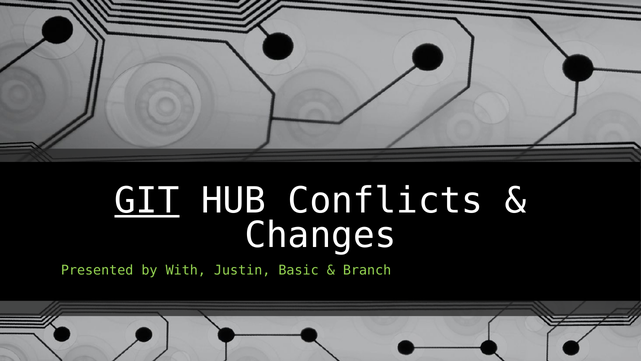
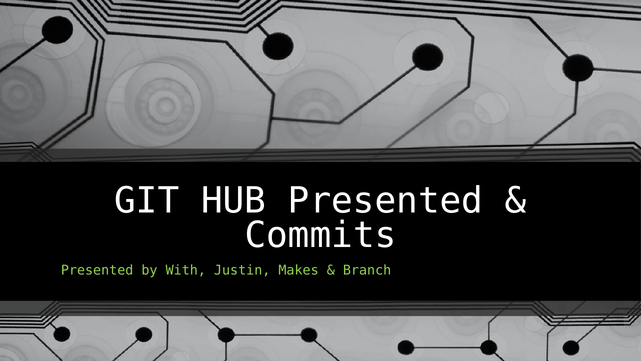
GIT underline: present -> none
HUB Conflicts: Conflicts -> Presented
Changes: Changes -> Commits
Basic: Basic -> Makes
